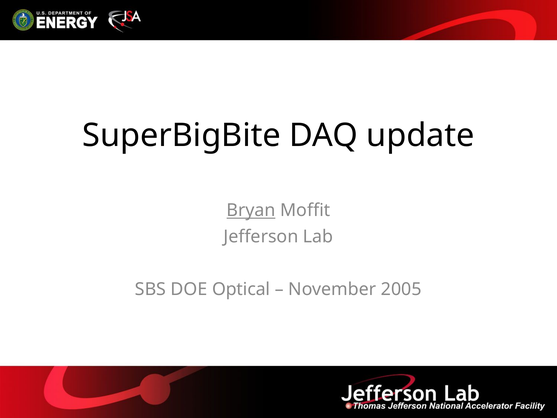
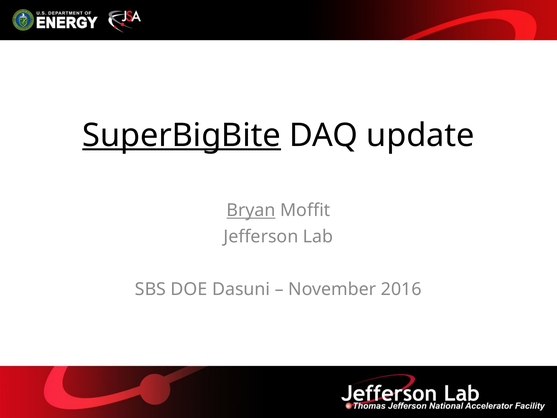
SuperBigBite underline: none -> present
Optical: Optical -> Dasuni
2005: 2005 -> 2016
